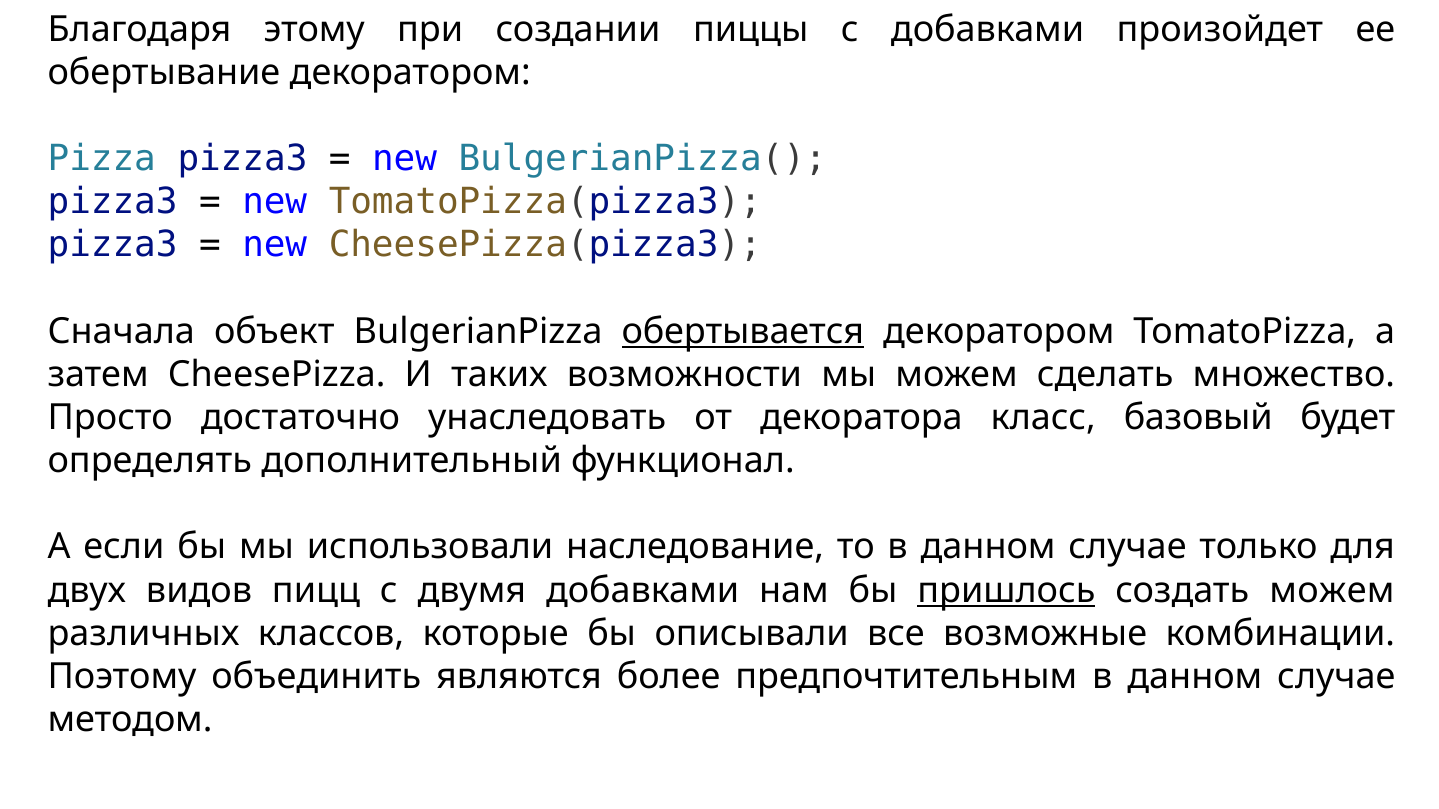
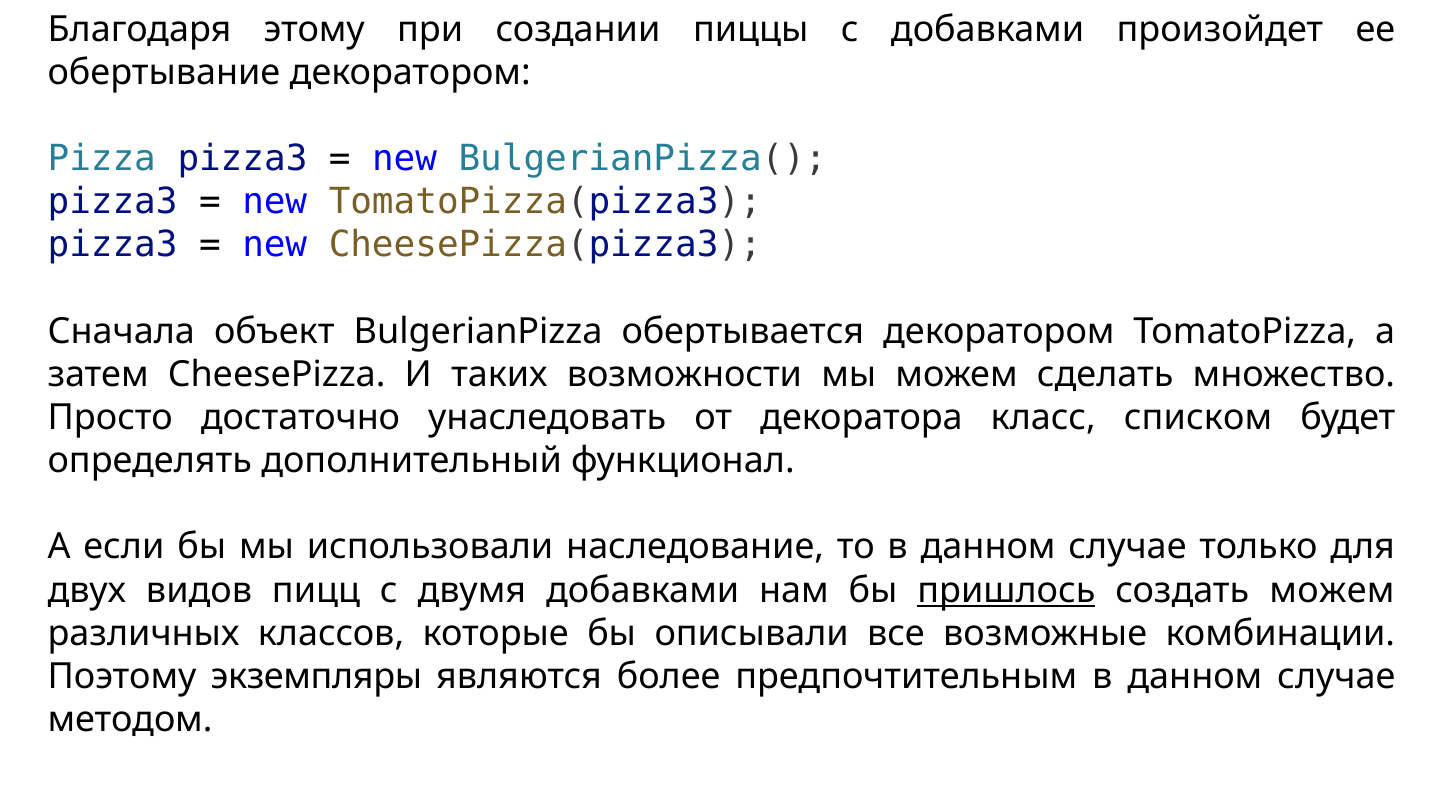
обертывается underline: present -> none
базовый: базовый -> списком
объединить: объединить -> экземпляры
